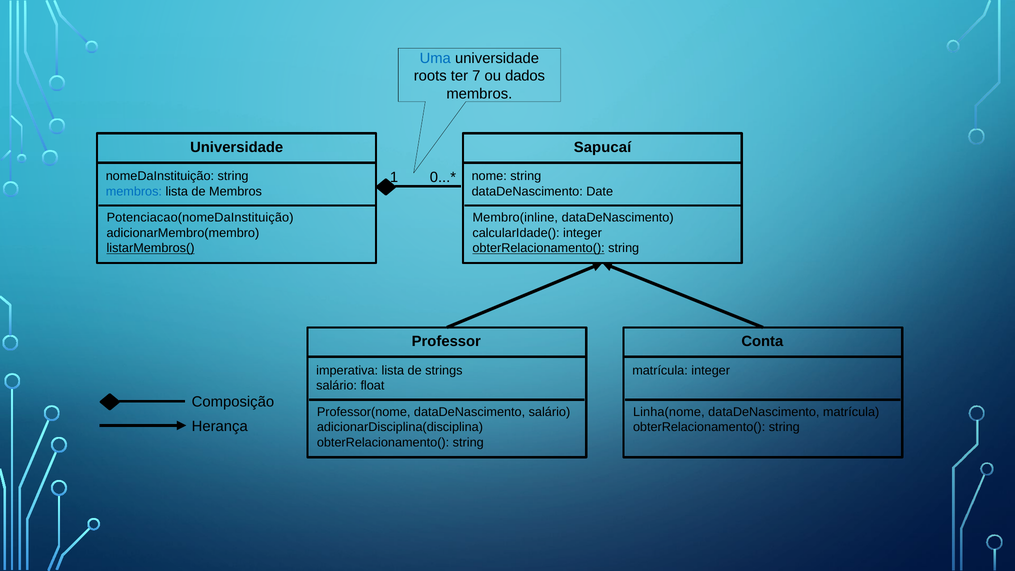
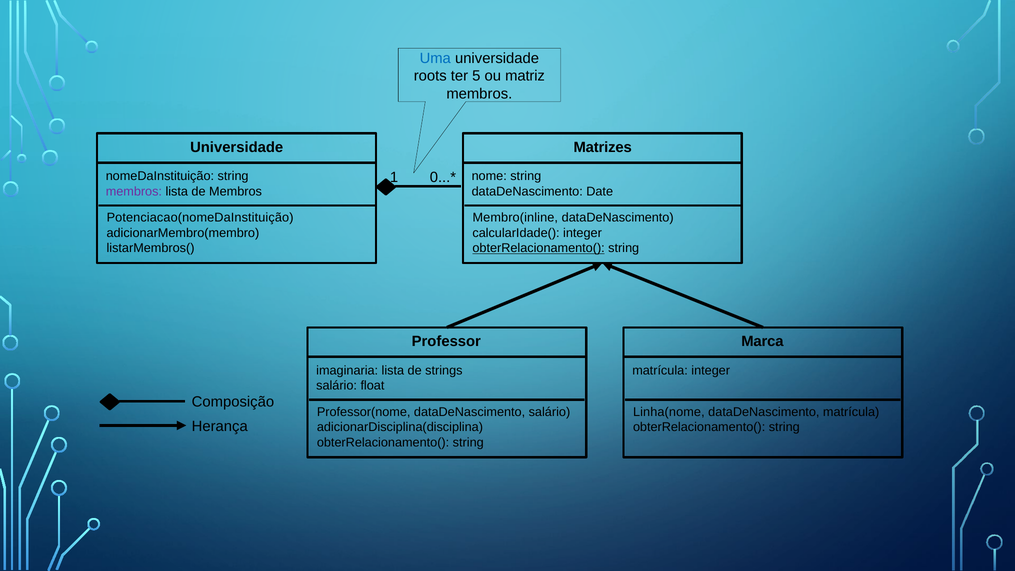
7: 7 -> 5
dados: dados -> matriz
Sapucaí: Sapucaí -> Matrizes
membros at (134, 191) colour: blue -> purple
listarMembros( underline: present -> none
Conta: Conta -> Marca
imperativa: imperativa -> imaginaria
